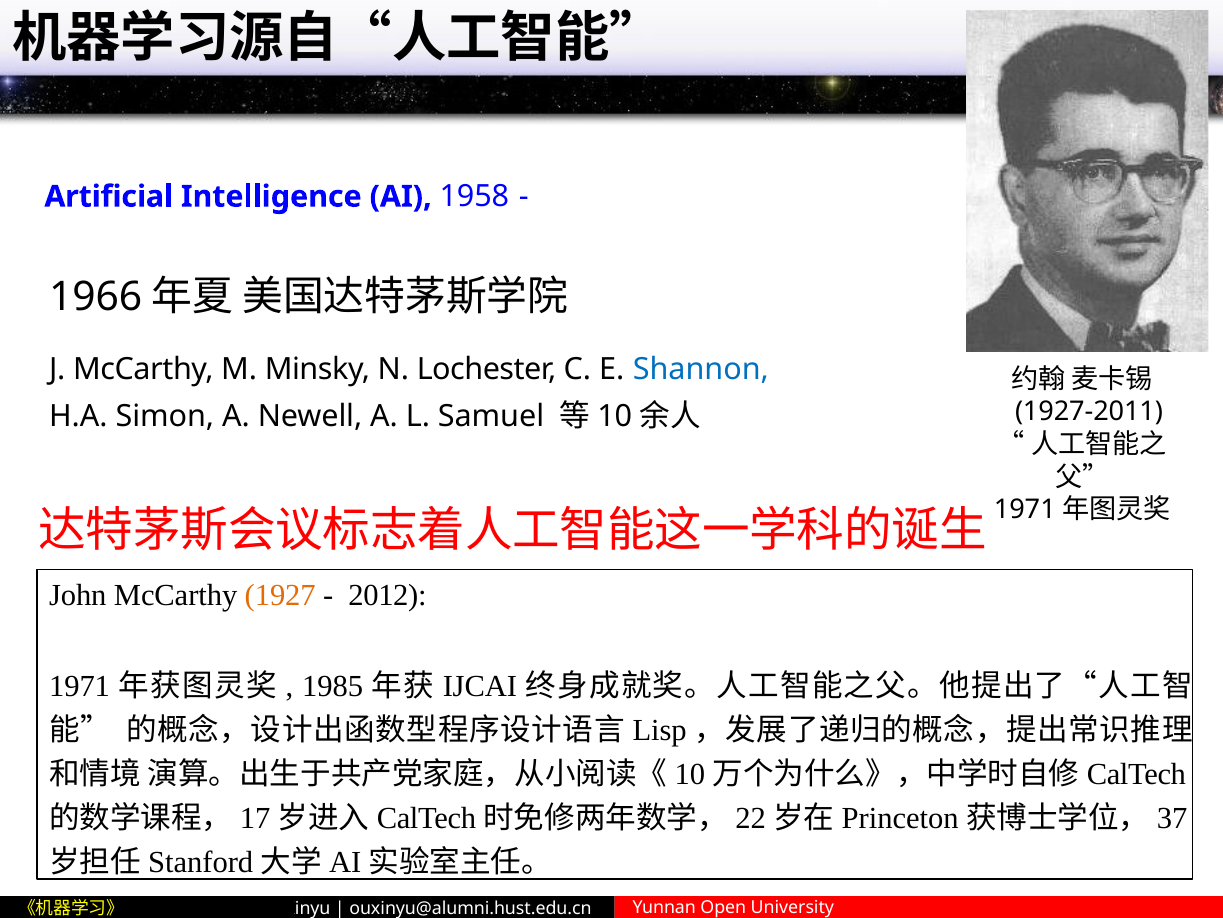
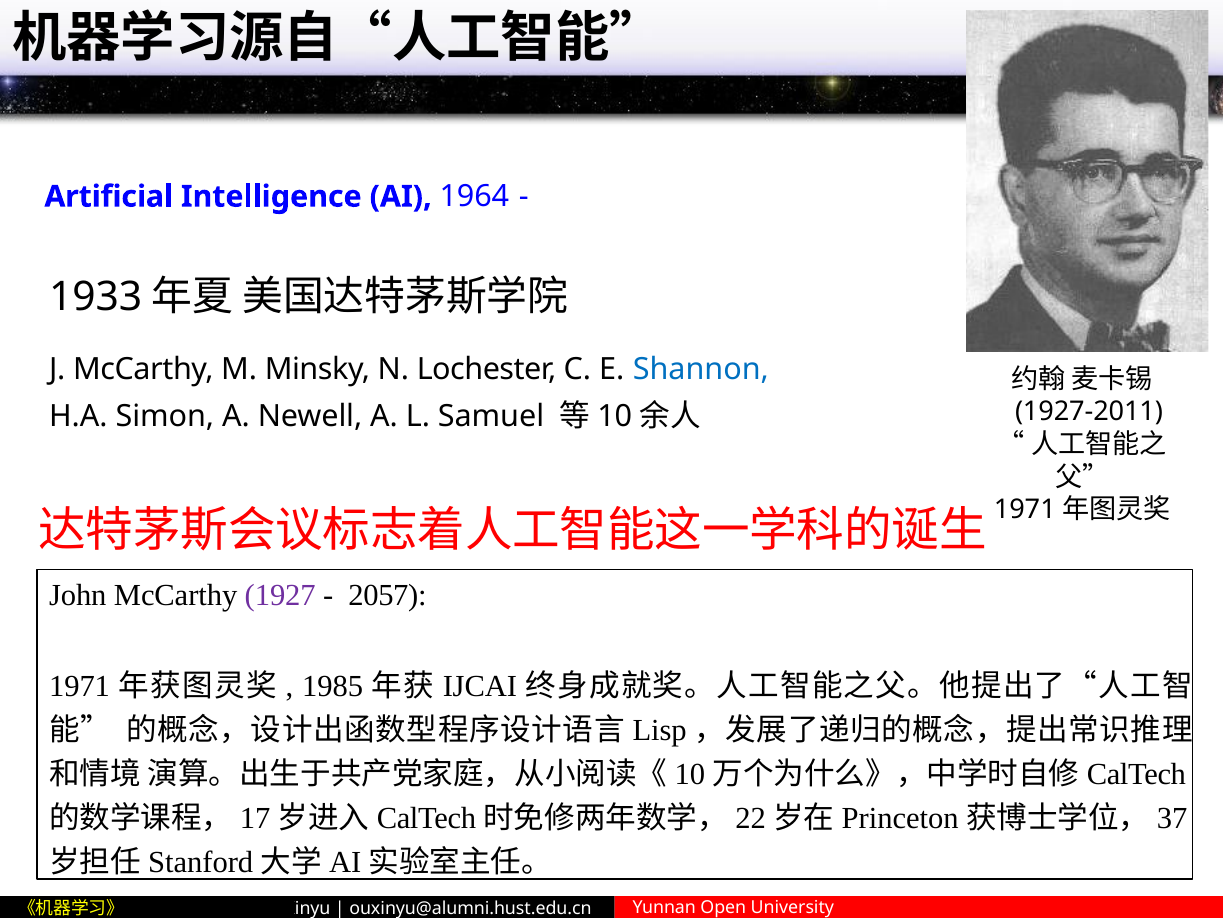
1958: 1958 -> 1964
1966: 1966 -> 1933
1927 colour: orange -> purple
2012: 2012 -> 2057
